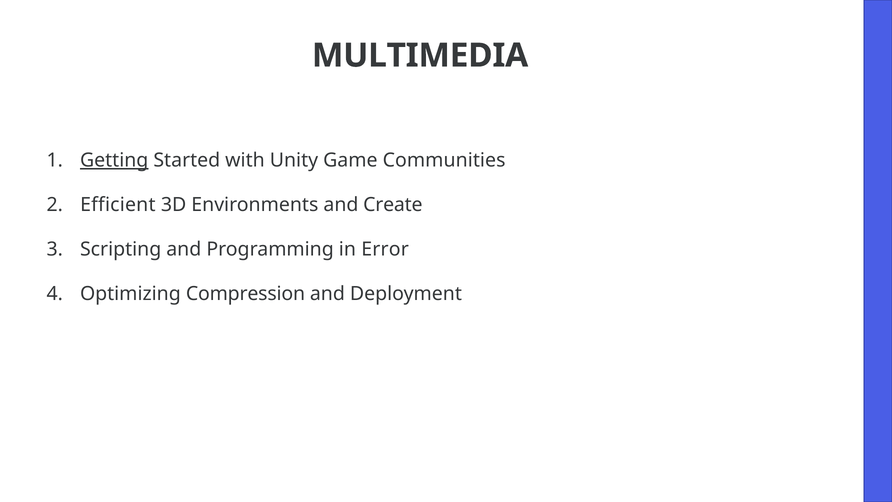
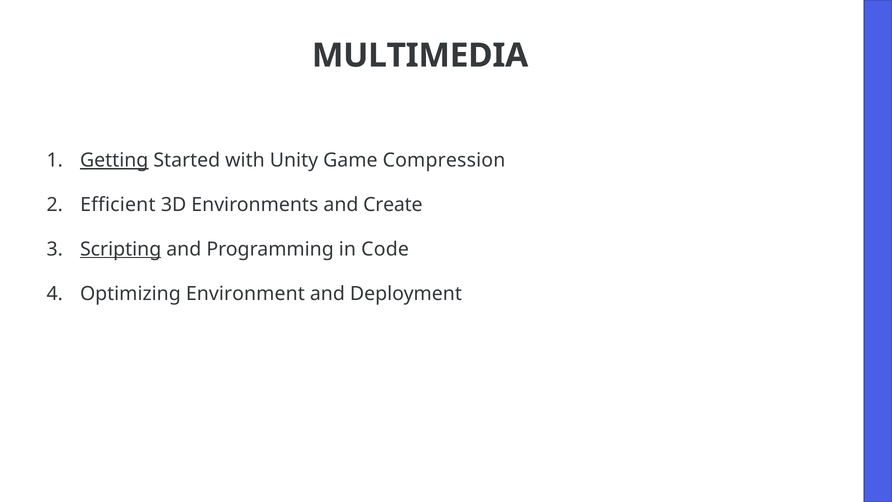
Communities: Communities -> Compression
Scripting underline: none -> present
Error: Error -> Code
Compression: Compression -> Environment
